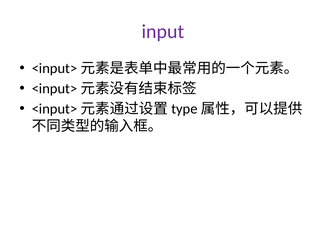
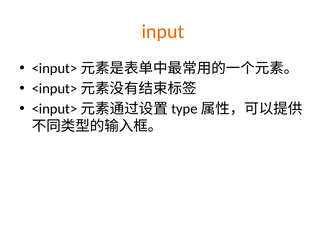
input colour: purple -> orange
